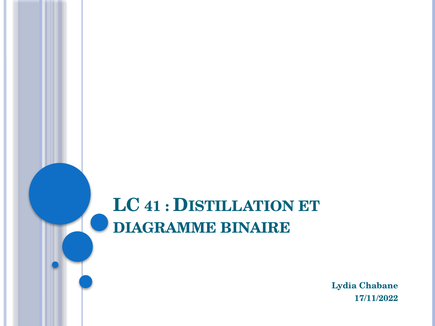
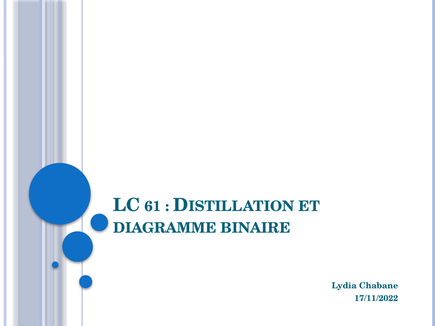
41: 41 -> 61
